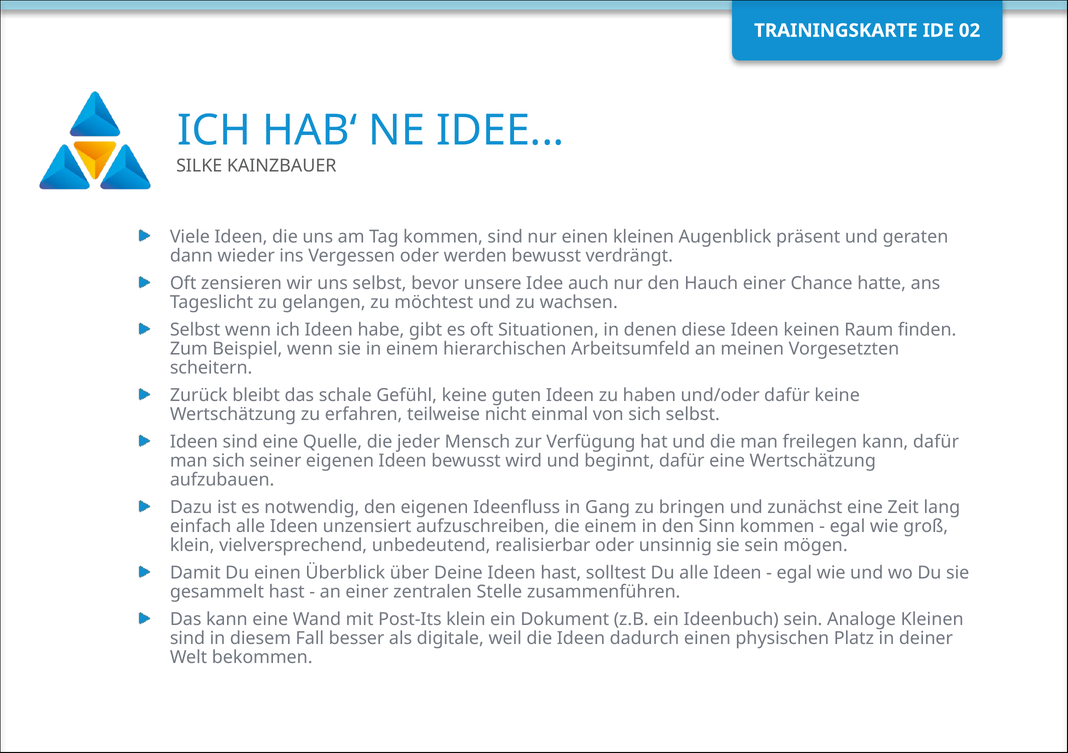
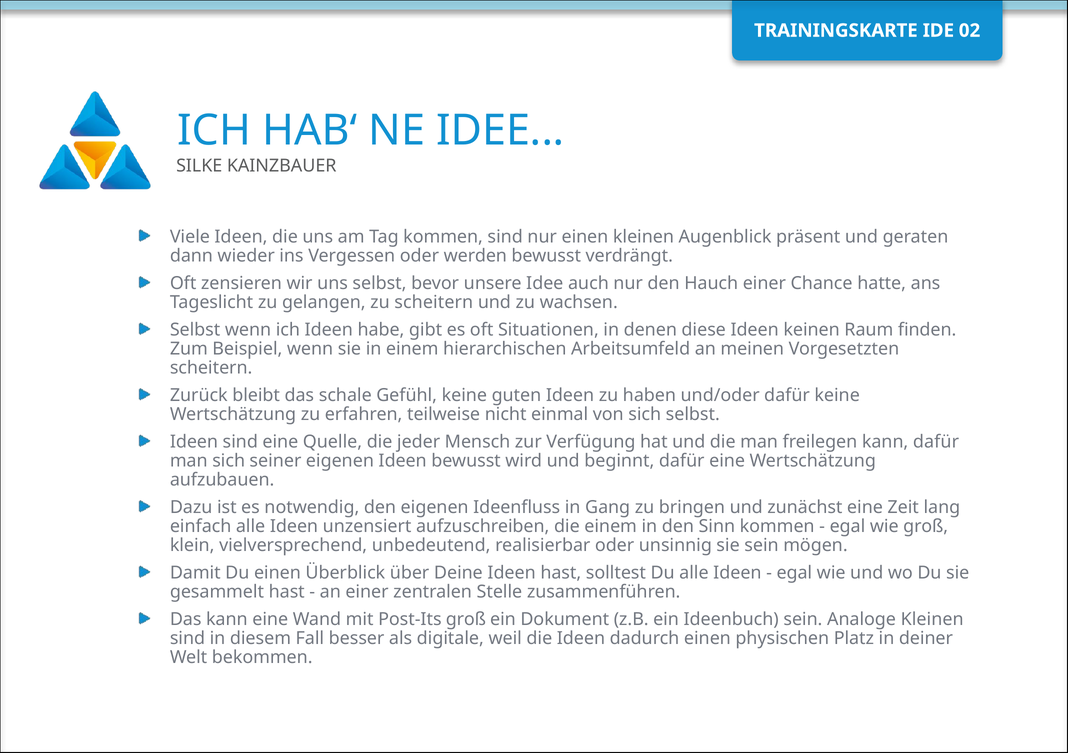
zu möchtest: möchtest -> scheitern
Post-Its klein: klein -> groß
